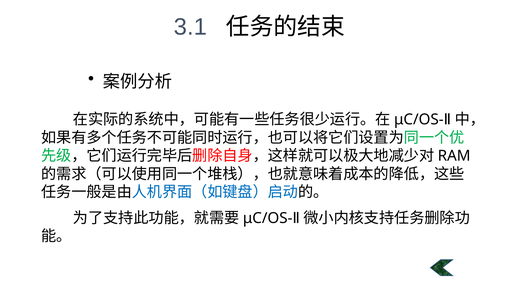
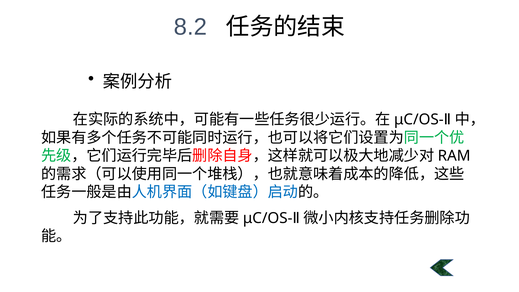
3.1: 3.1 -> 8.2
